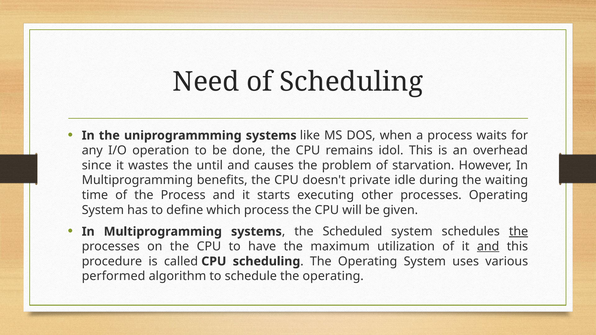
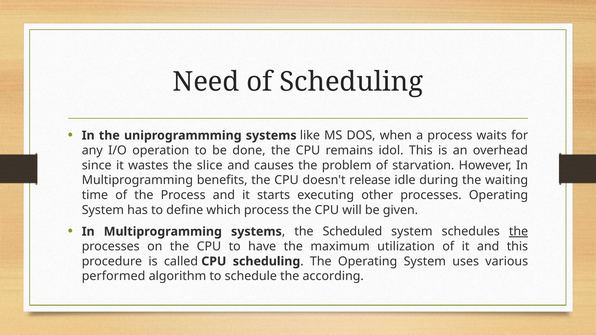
until: until -> slice
private: private -> release
and at (488, 247) underline: present -> none
schedule the operating: operating -> according
